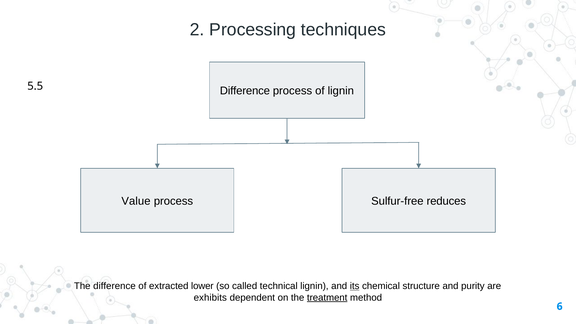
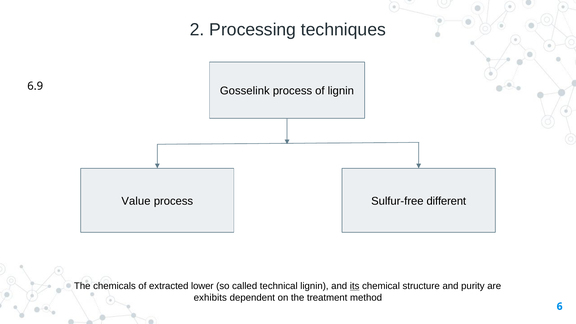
5.5: 5.5 -> 6.9
Difference at (245, 91): Difference -> Gosselink
reduces: reduces -> different
The difference: difference -> chemicals
treatment underline: present -> none
